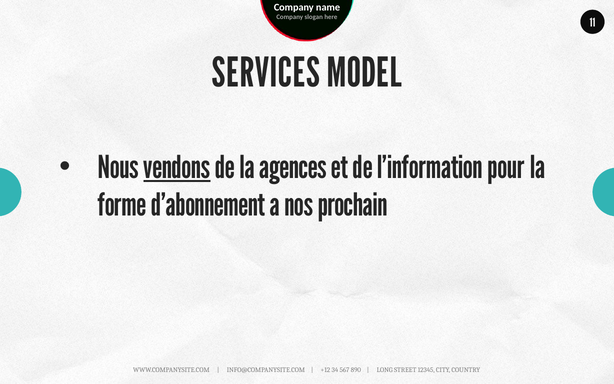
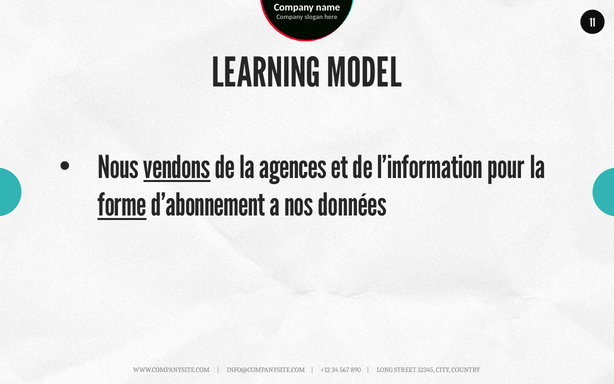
SERVICES: SERVICES -> LEARNING
forme underline: none -> present
prochain: prochain -> données
